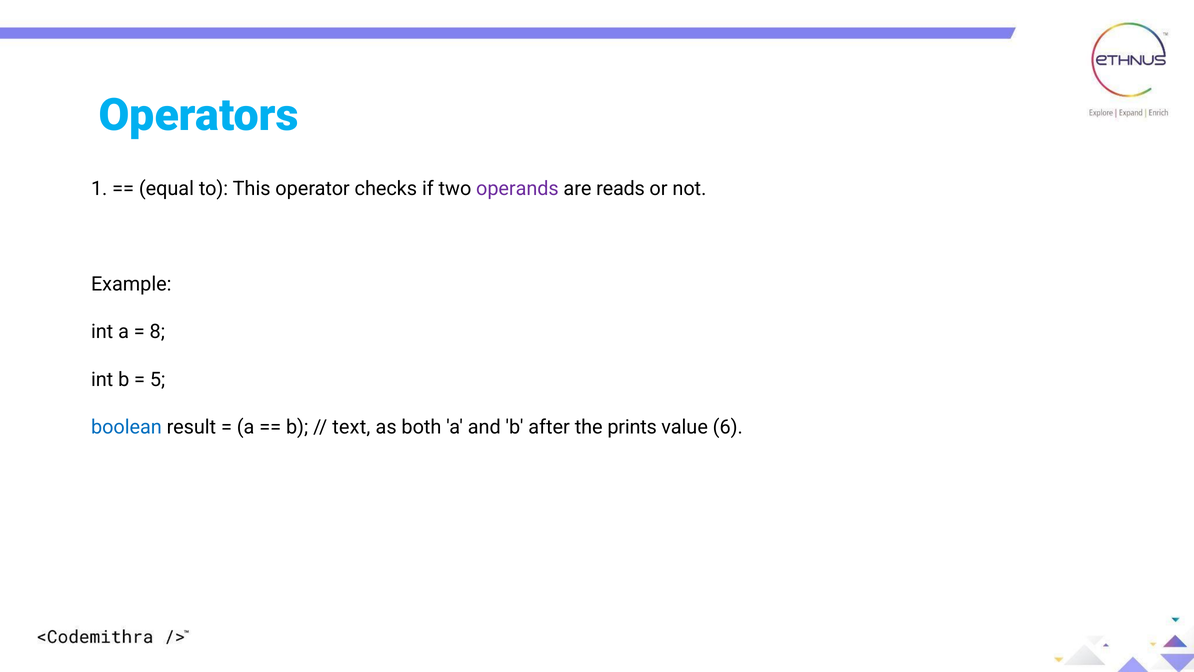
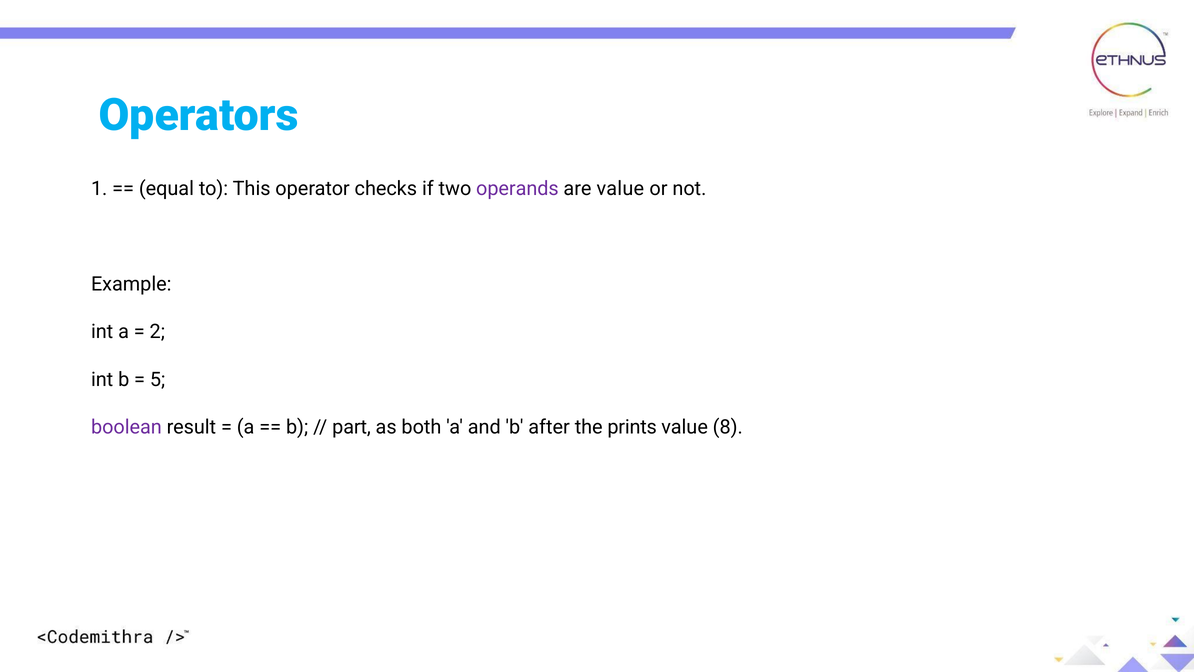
are reads: reads -> value
8: 8 -> 2
boolean colour: blue -> purple
text: text -> part
6: 6 -> 8
